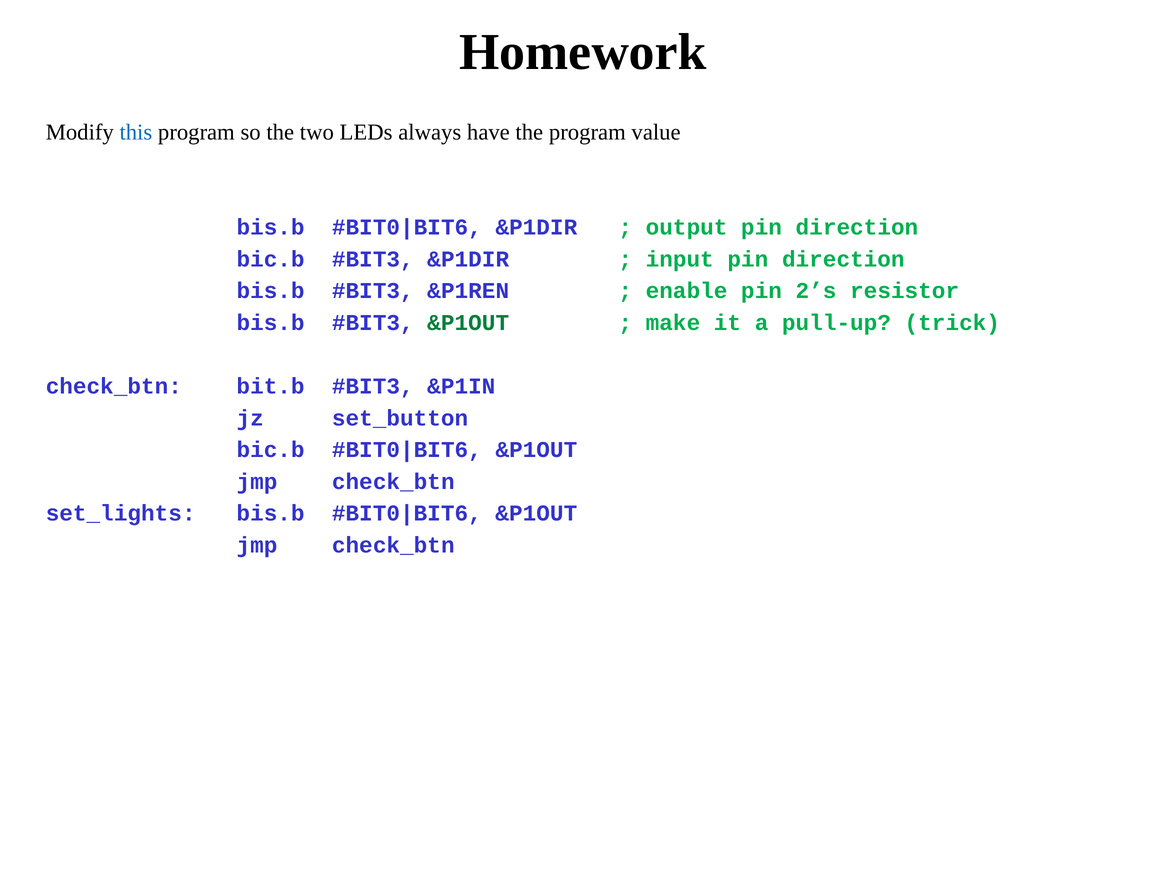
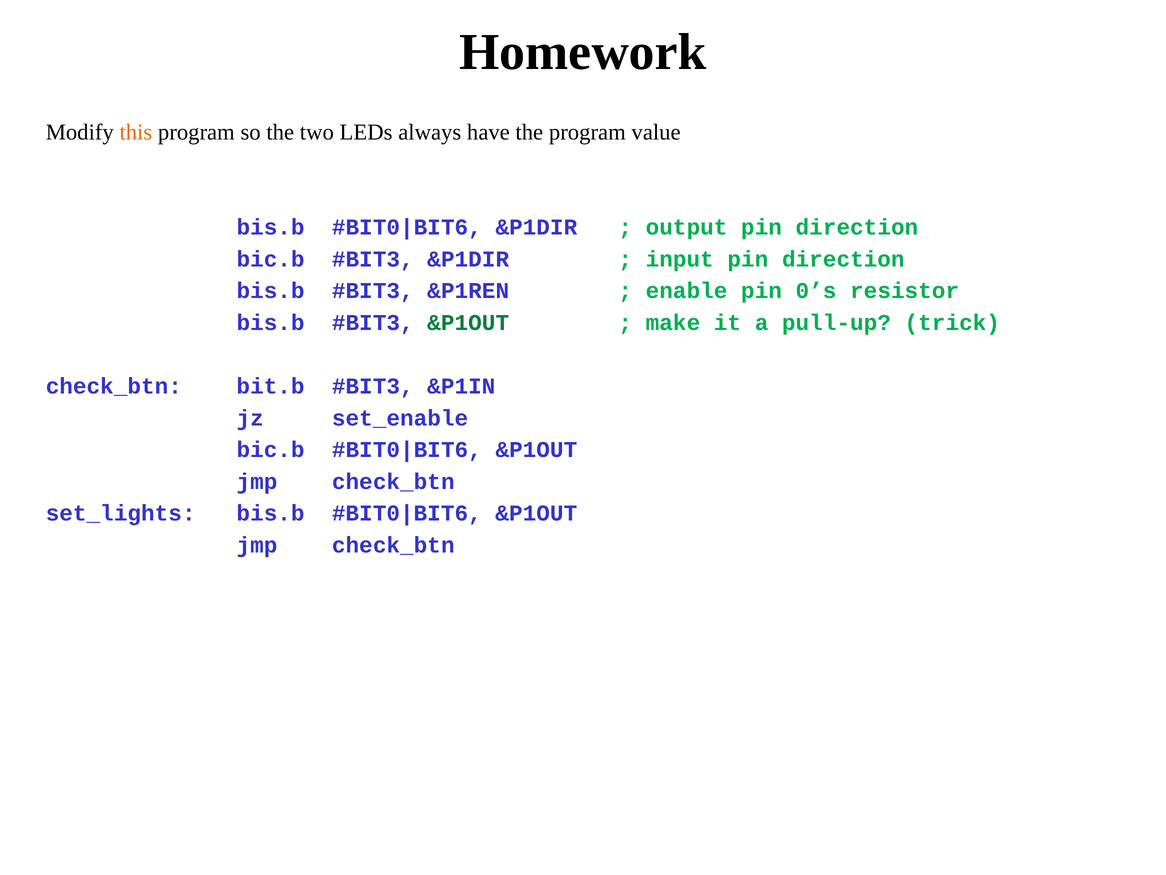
this colour: blue -> orange
2’s: 2’s -> 0’s
set_button: set_button -> set_enable
